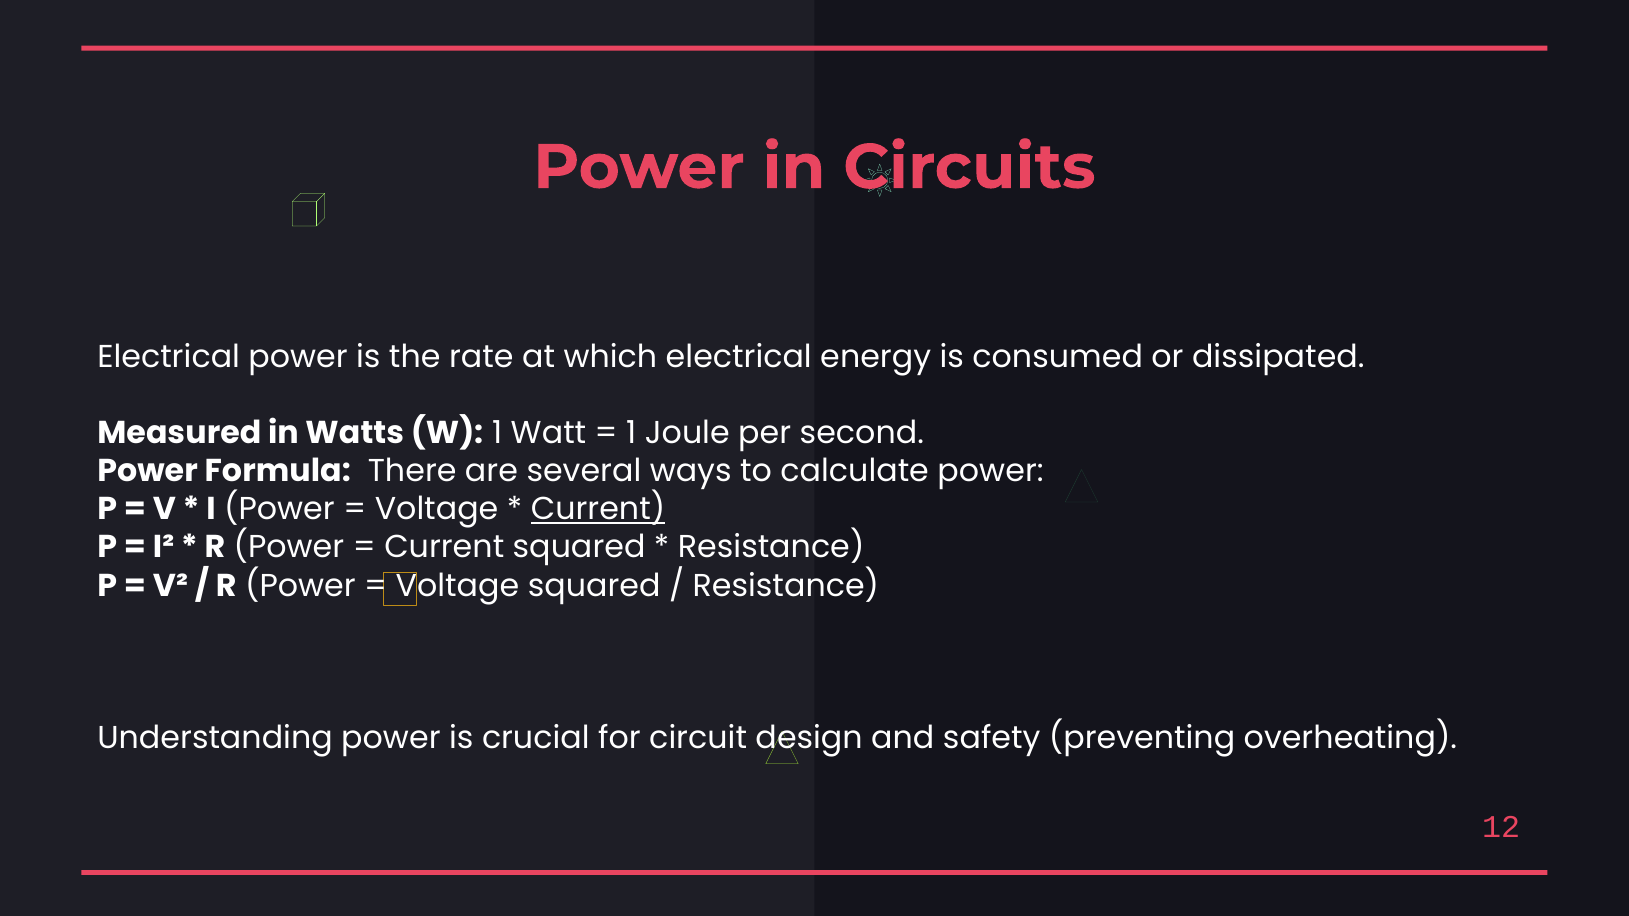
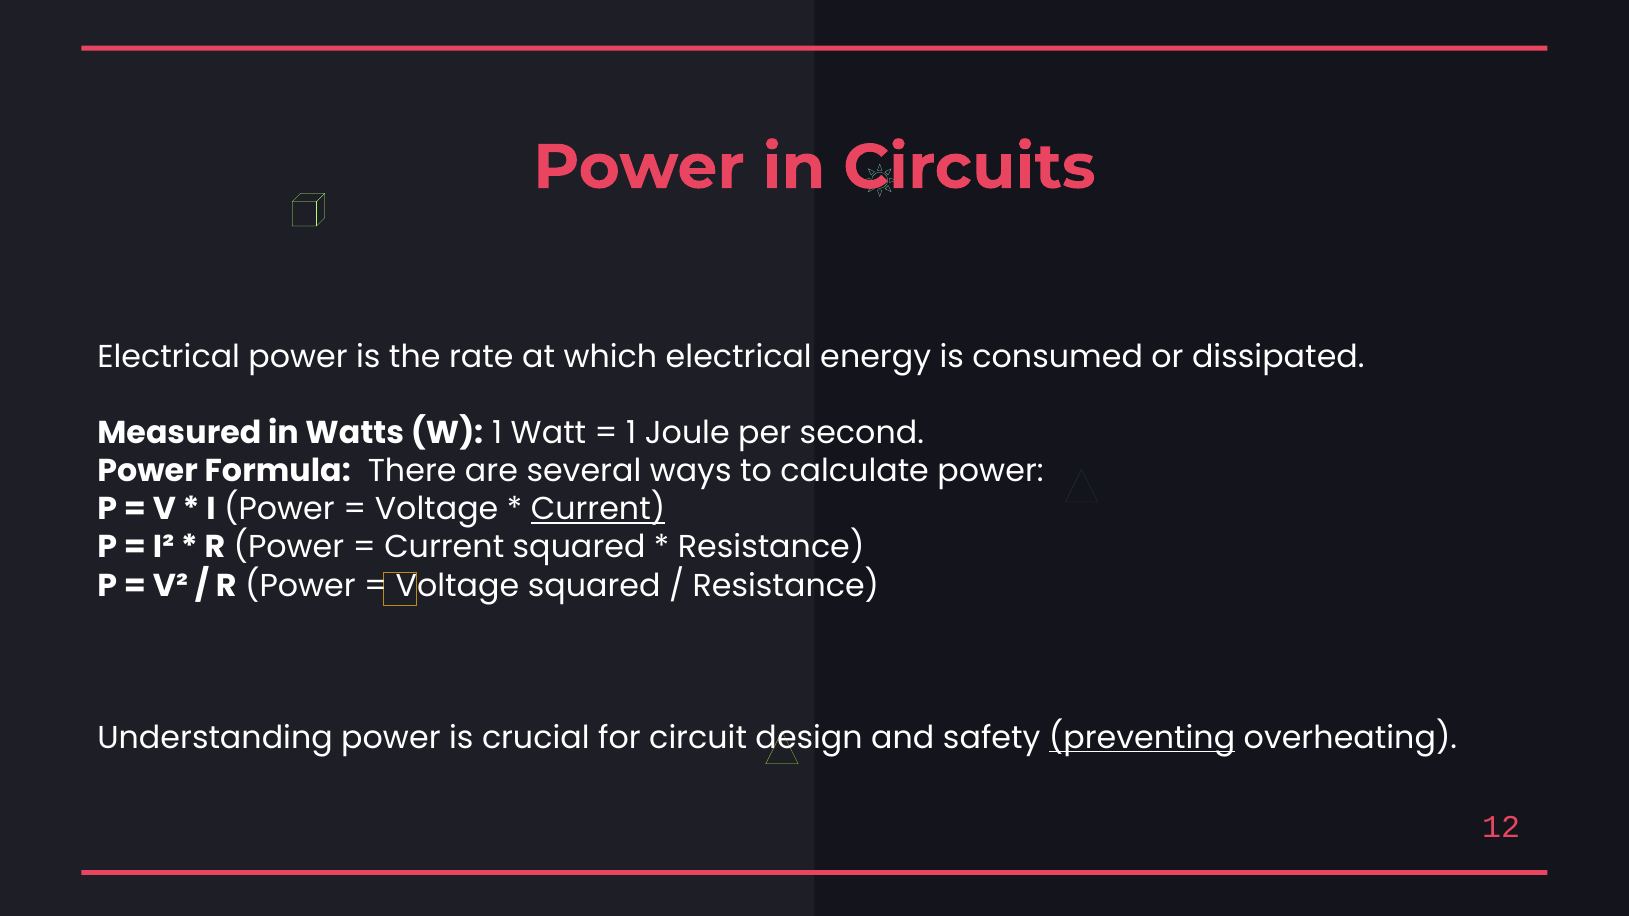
preventing underline: none -> present
